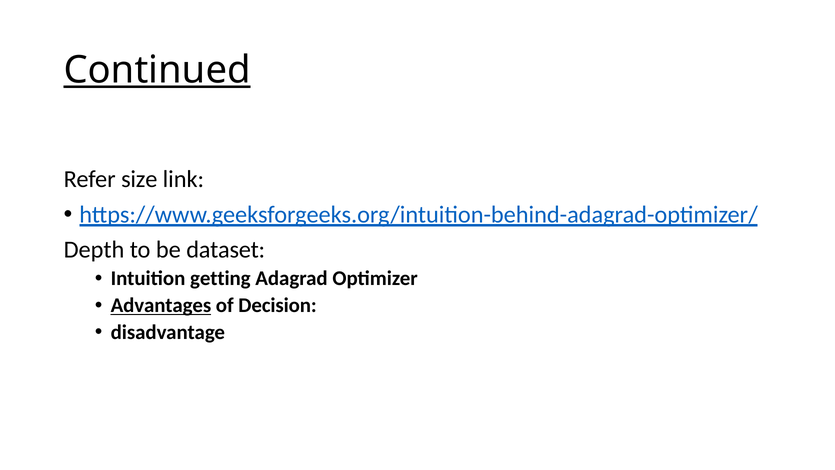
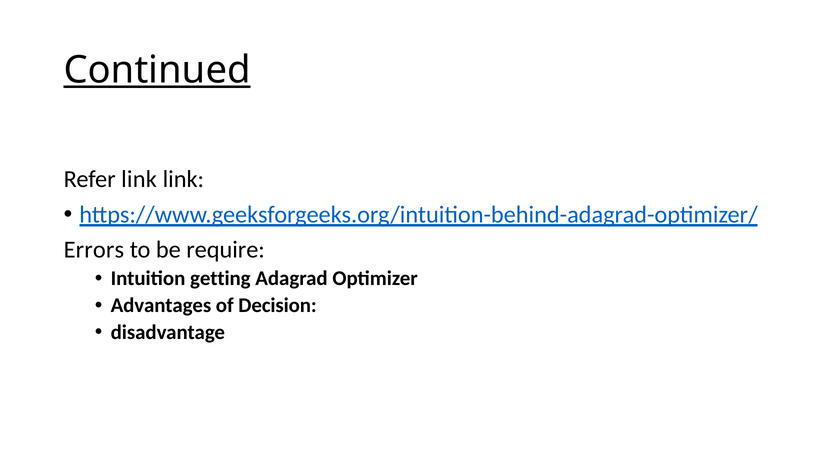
Refer size: size -> link
Depth: Depth -> Errors
dataset: dataset -> require
Advantages underline: present -> none
